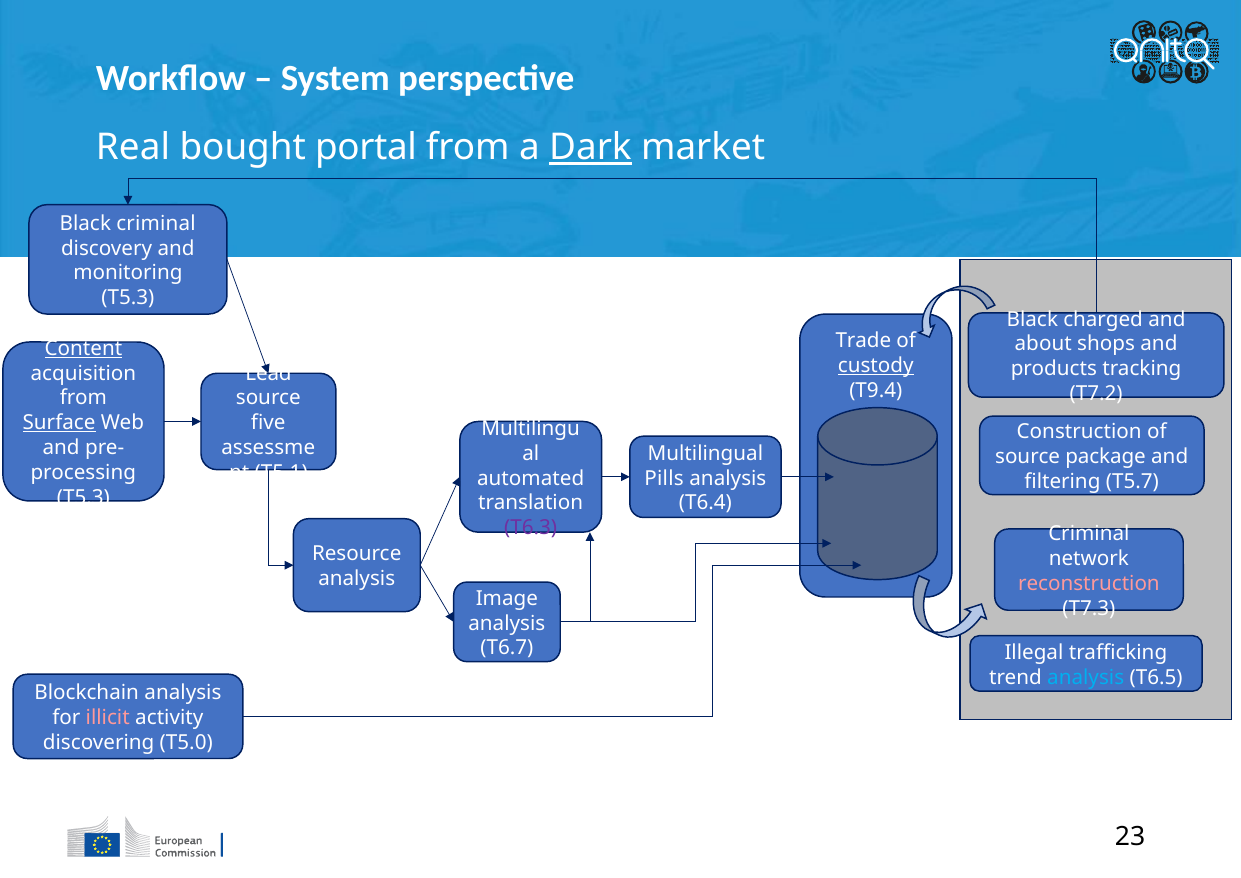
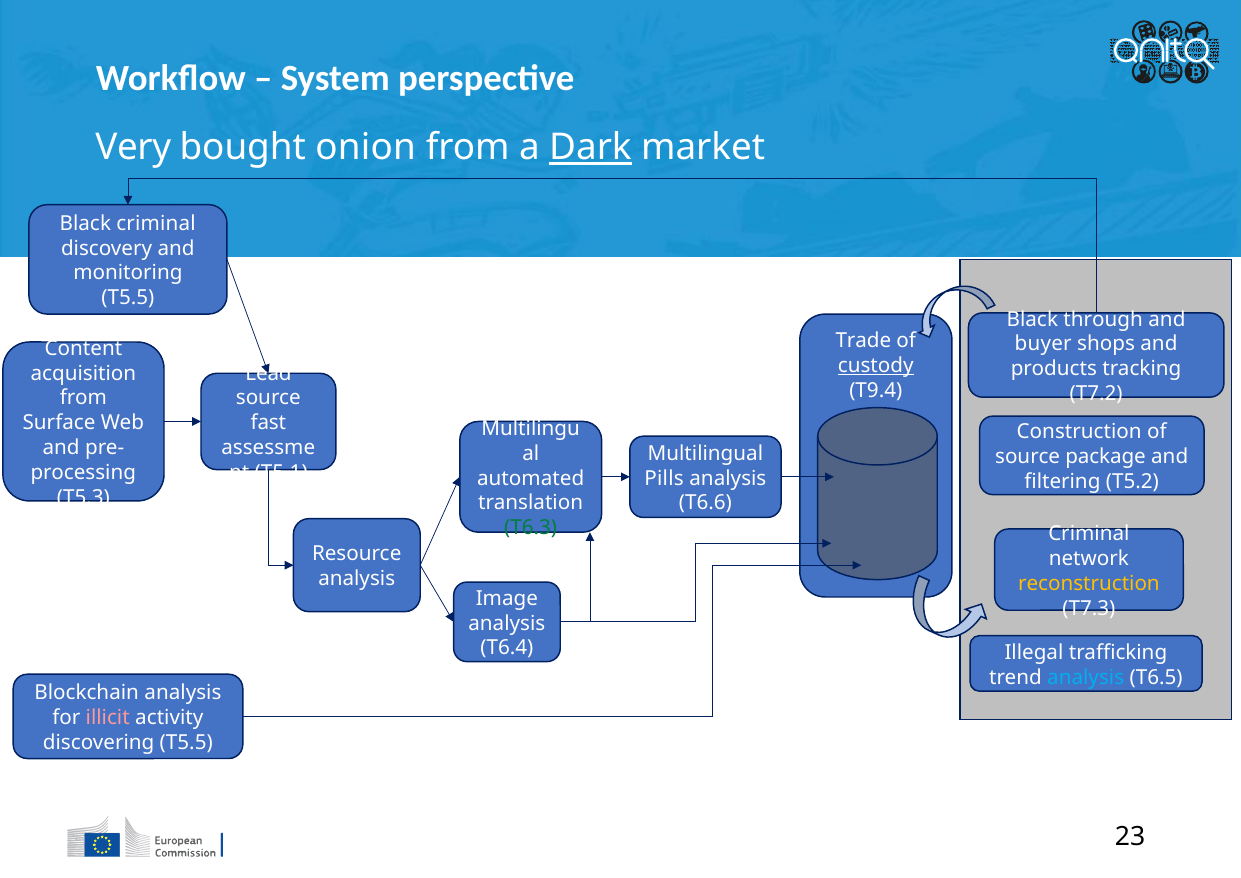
Real: Real -> Very
portal: portal -> onion
T5.3 at (128, 298): T5.3 -> T5.5
charged: charged -> through
about: about -> buyer
Content underline: present -> none
Surface underline: present -> none
five: five -> fast
T5.7: T5.7 -> T5.2
T6.4: T6.4 -> T6.6
T6.3 colour: purple -> green
reconstruction colour: pink -> yellow
T6.7: T6.7 -> T6.4
discovering T5.0: T5.0 -> T5.5
